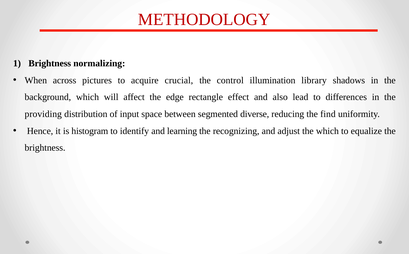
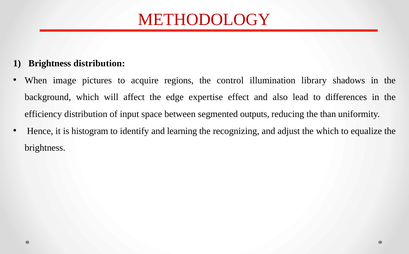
Brightness normalizing: normalizing -> distribution
across: across -> image
crucial: crucial -> regions
rectangle: rectangle -> expertise
providing: providing -> efficiency
diverse: diverse -> outputs
find: find -> than
